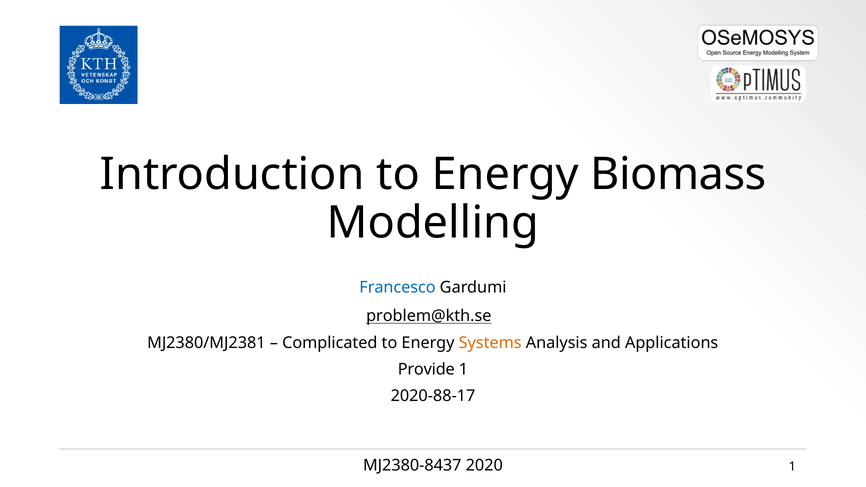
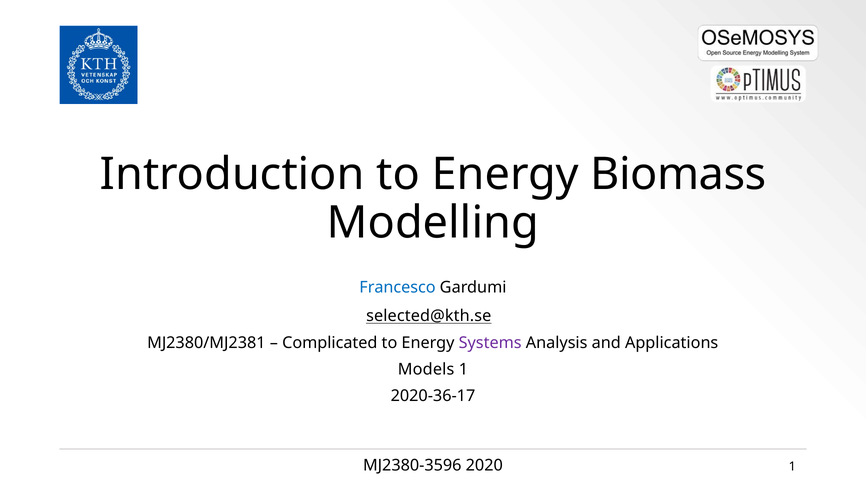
problem@kth.se: problem@kth.se -> selected@kth.se
Systems colour: orange -> purple
Provide: Provide -> Models
2020-88-17: 2020-88-17 -> 2020-36-17
MJ2380-8437: MJ2380-8437 -> MJ2380-3596
